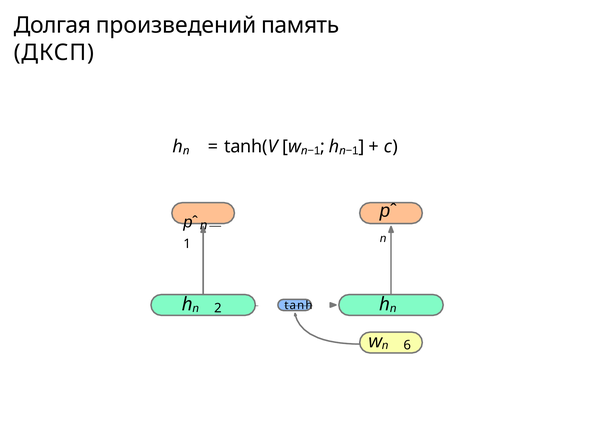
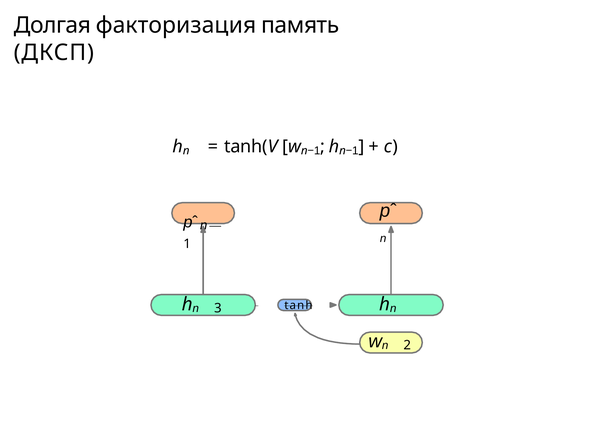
произведений: произведений -> факторизация
2: 2 -> 3
6: 6 -> 2
